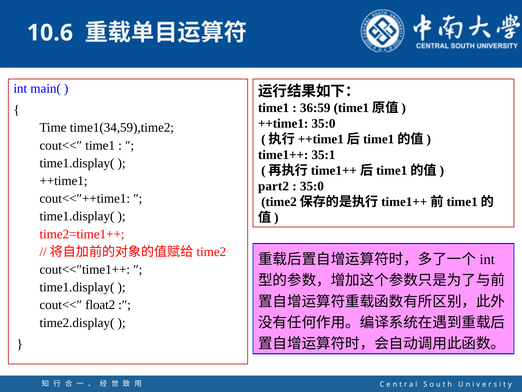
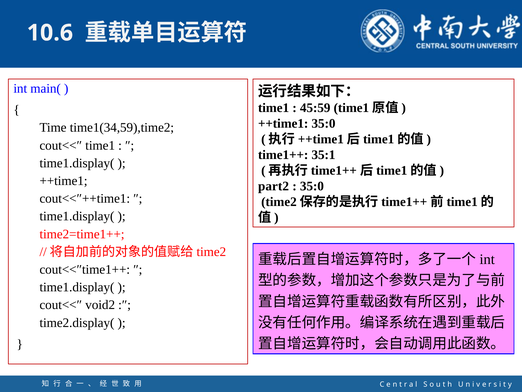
36:59: 36:59 -> 45:59
float2: float2 -> void2
